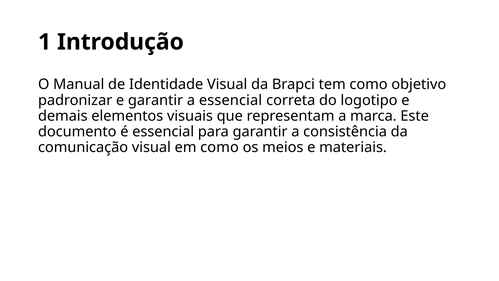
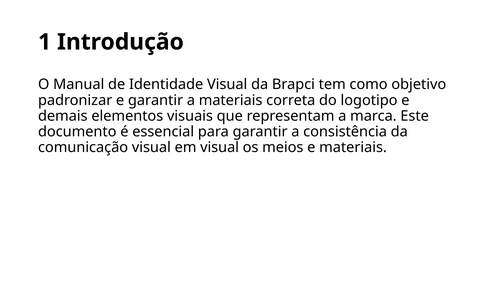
a essencial: essencial -> materiais
em como: como -> visual
